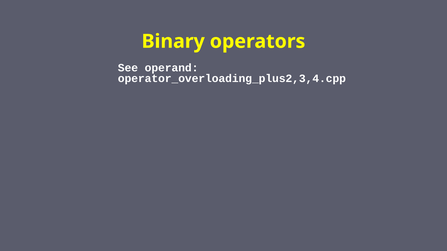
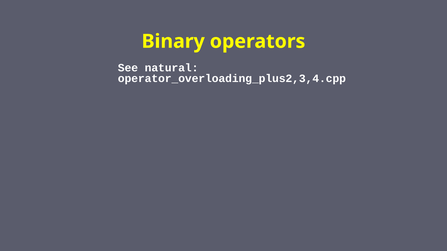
operand: operand -> natural
